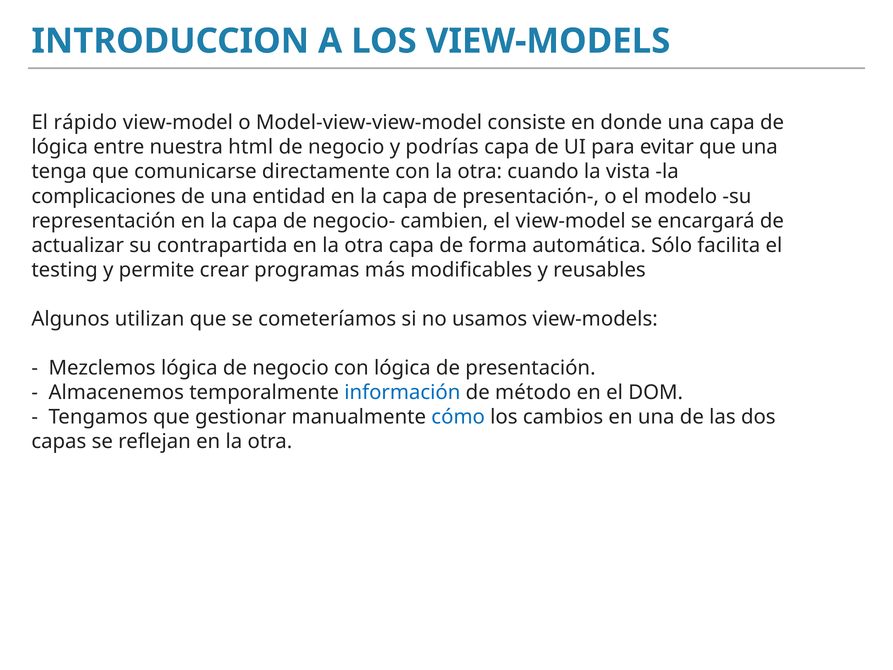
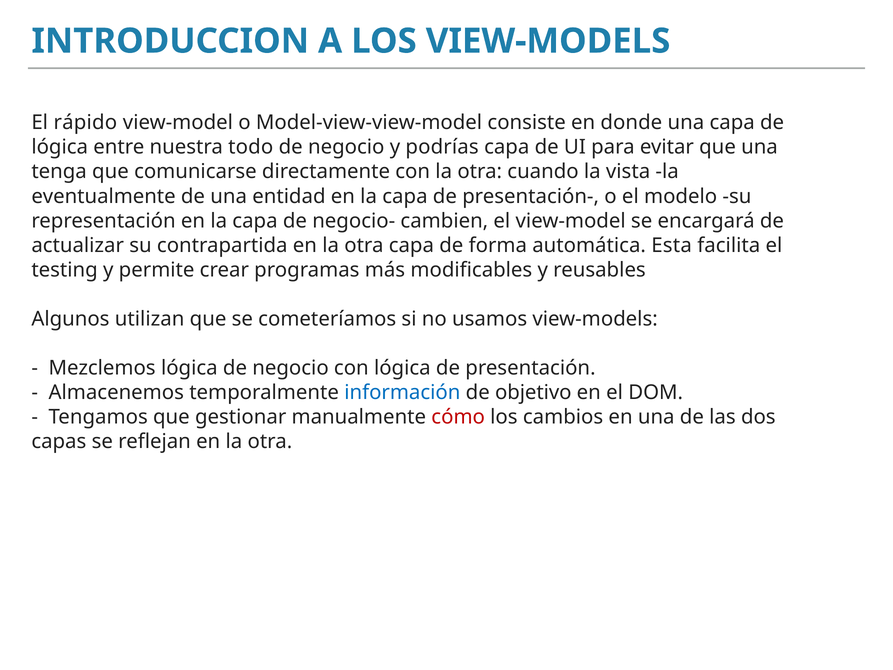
html: html -> todo
complicaciones: complicaciones -> eventualmente
Sólo: Sólo -> Esta
método: método -> objetivo
cómo colour: blue -> red
